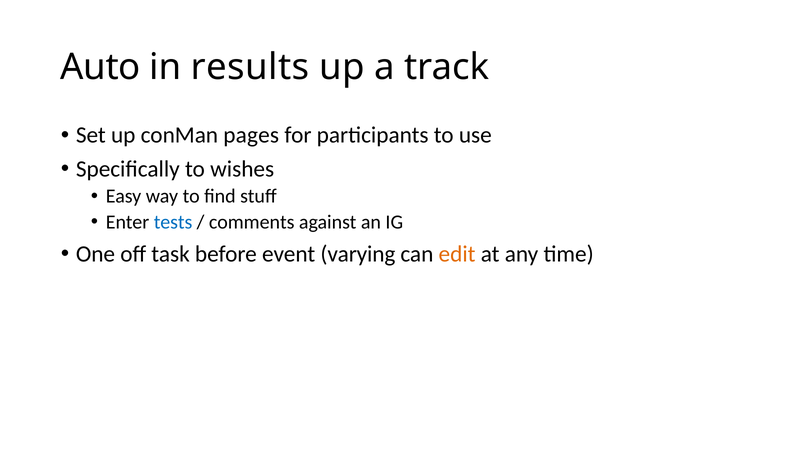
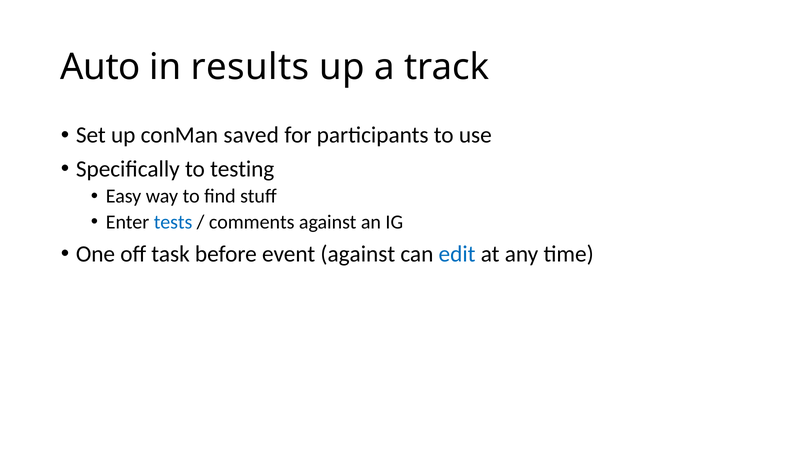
pages: pages -> saved
wishes: wishes -> testing
event varying: varying -> against
edit colour: orange -> blue
